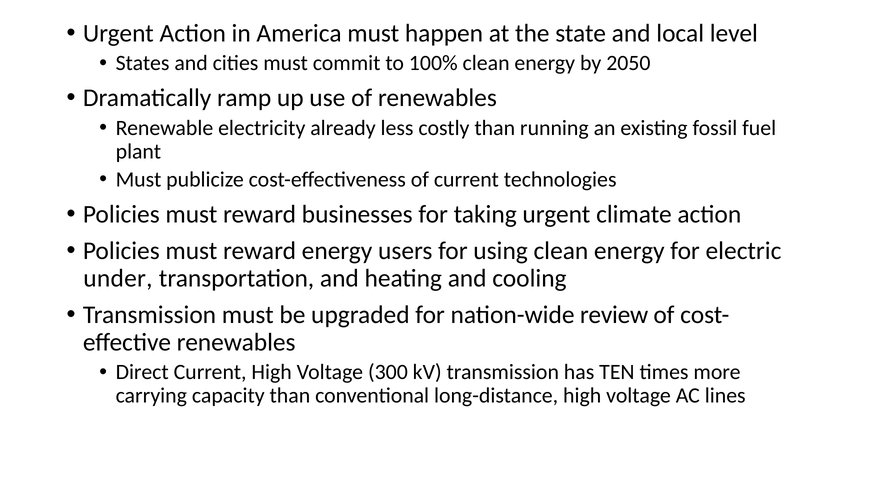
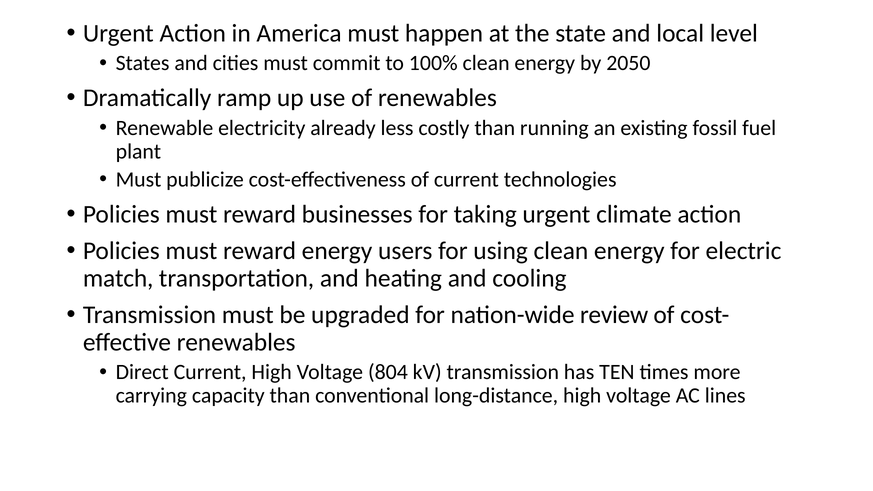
under: under -> match
300: 300 -> 804
